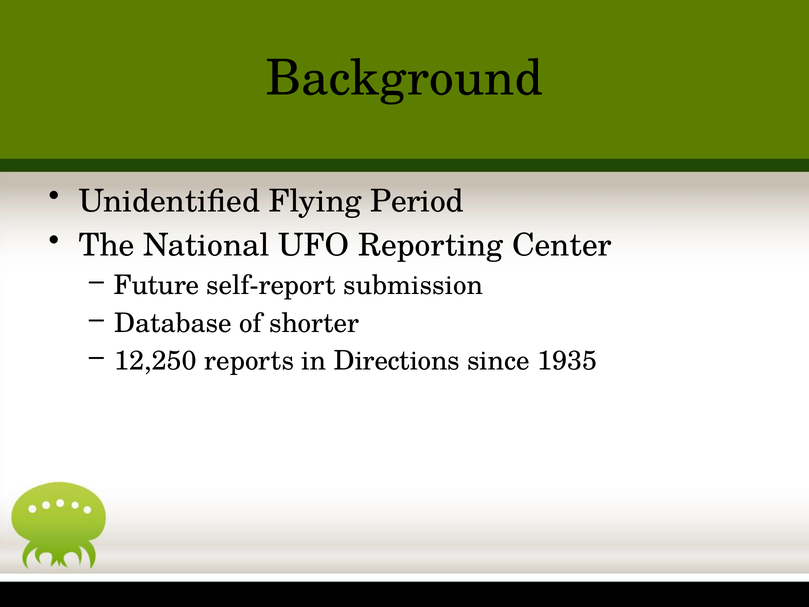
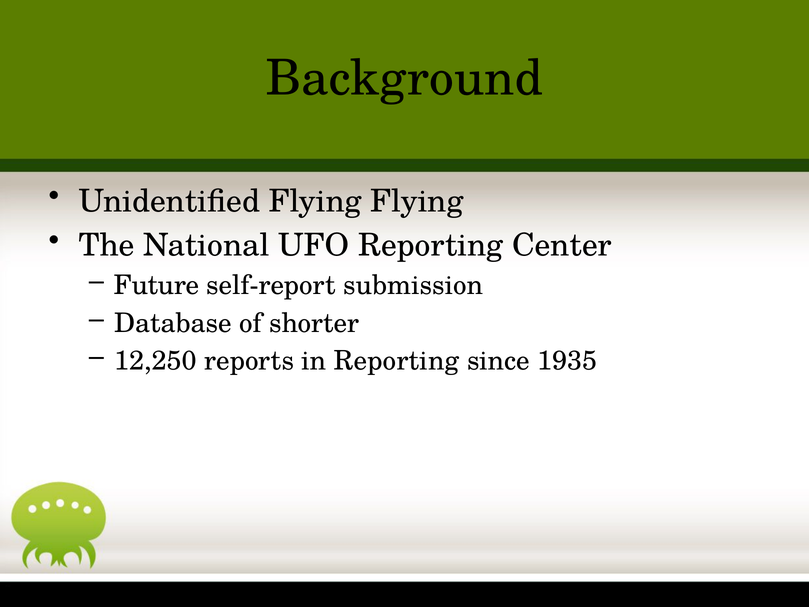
Flying Period: Period -> Flying
in Directions: Directions -> Reporting
